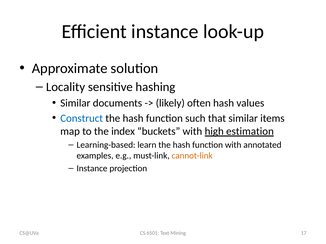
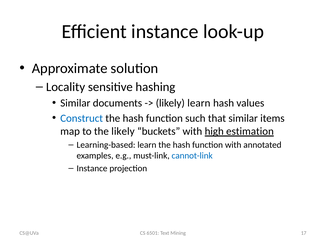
likely often: often -> learn
the index: index -> likely
cannot-link colour: orange -> blue
